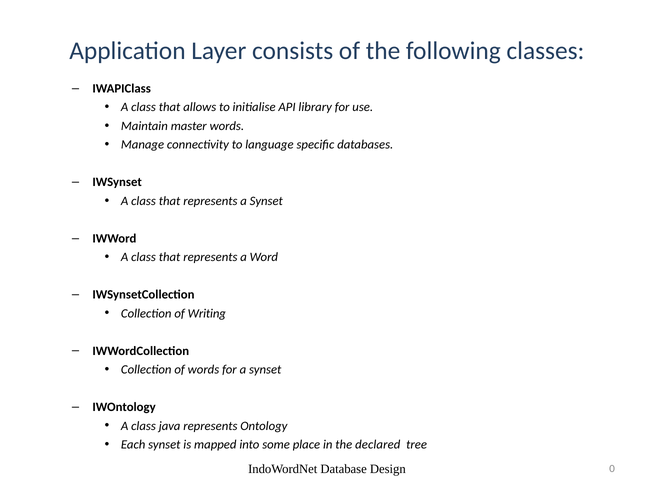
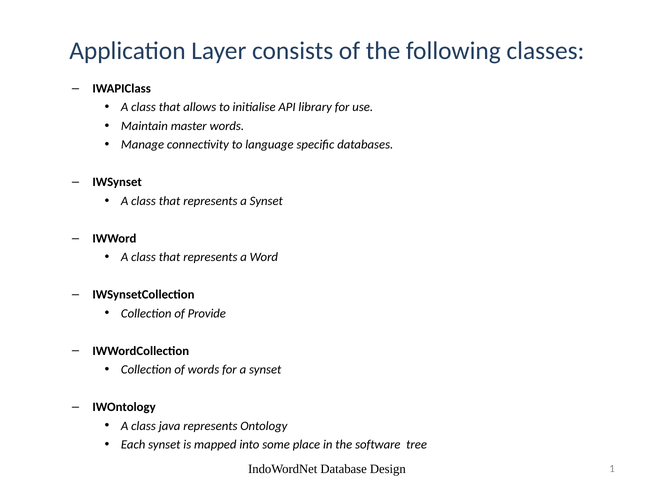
Writing: Writing -> Provide
declared: declared -> software
0: 0 -> 1
